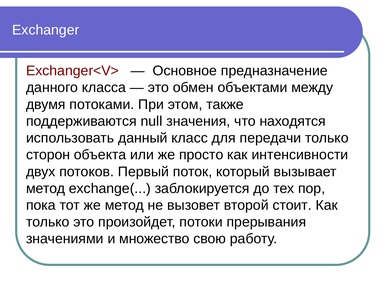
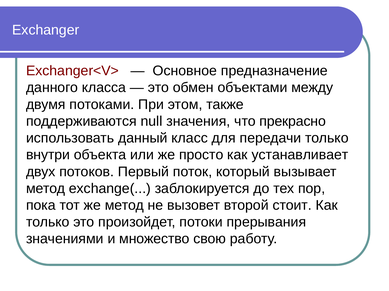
находятся: находятся -> прекрасно
сторон: сторон -> внутри
интенсивности: интенсивности -> устанавливает
